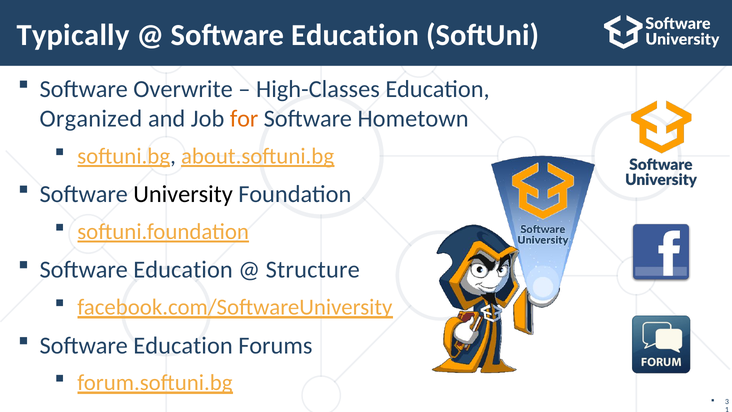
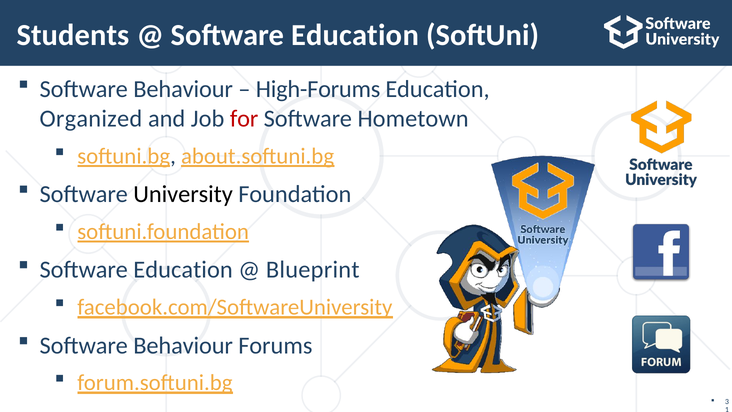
Typically: Typically -> Students
Overwrite at (183, 89): Overwrite -> Behaviour
High-Classes: High-Classes -> High-Forums
for colour: orange -> red
Structure: Structure -> Blueprint
Education at (183, 345): Education -> Behaviour
